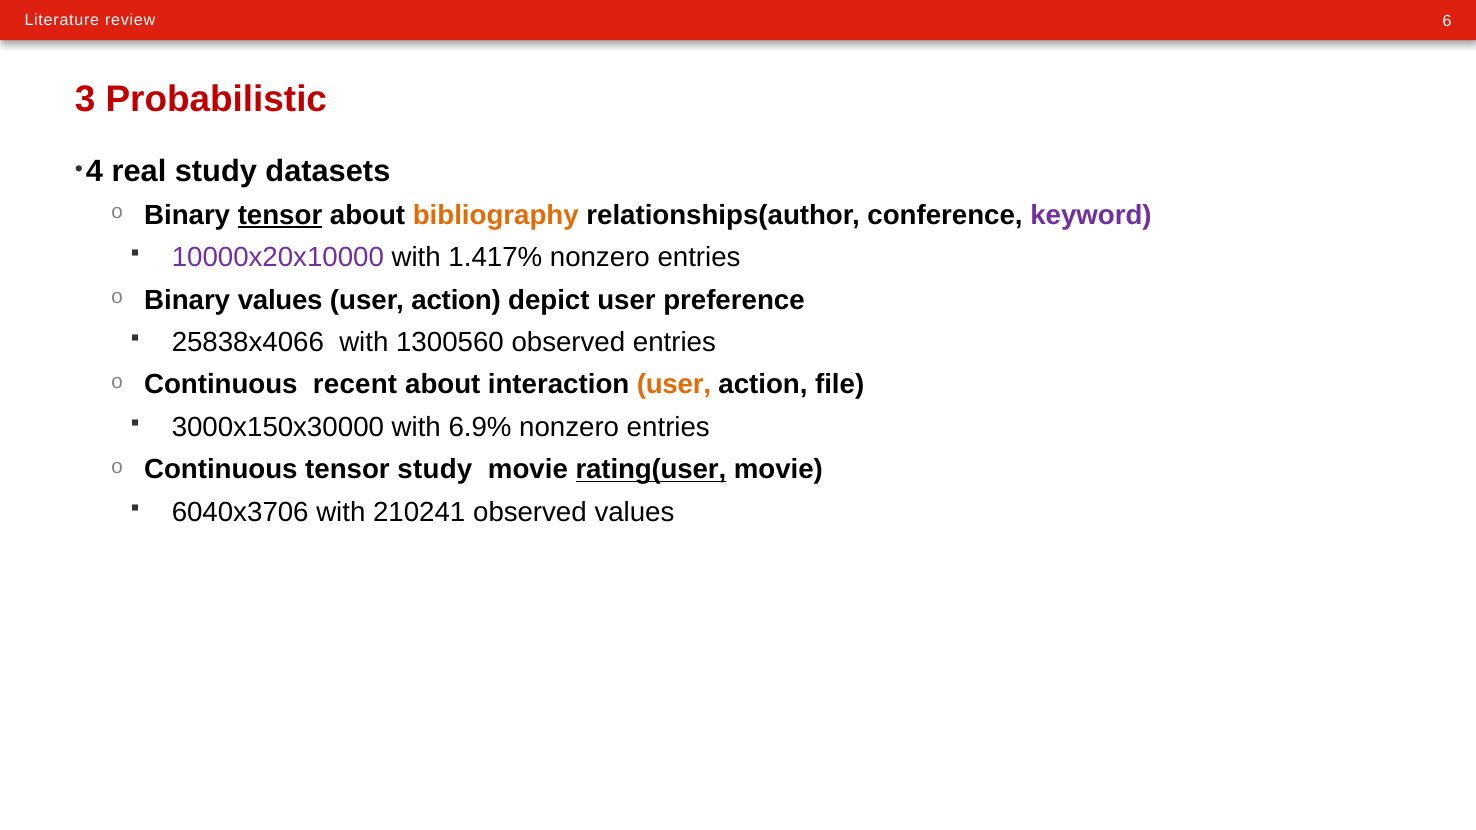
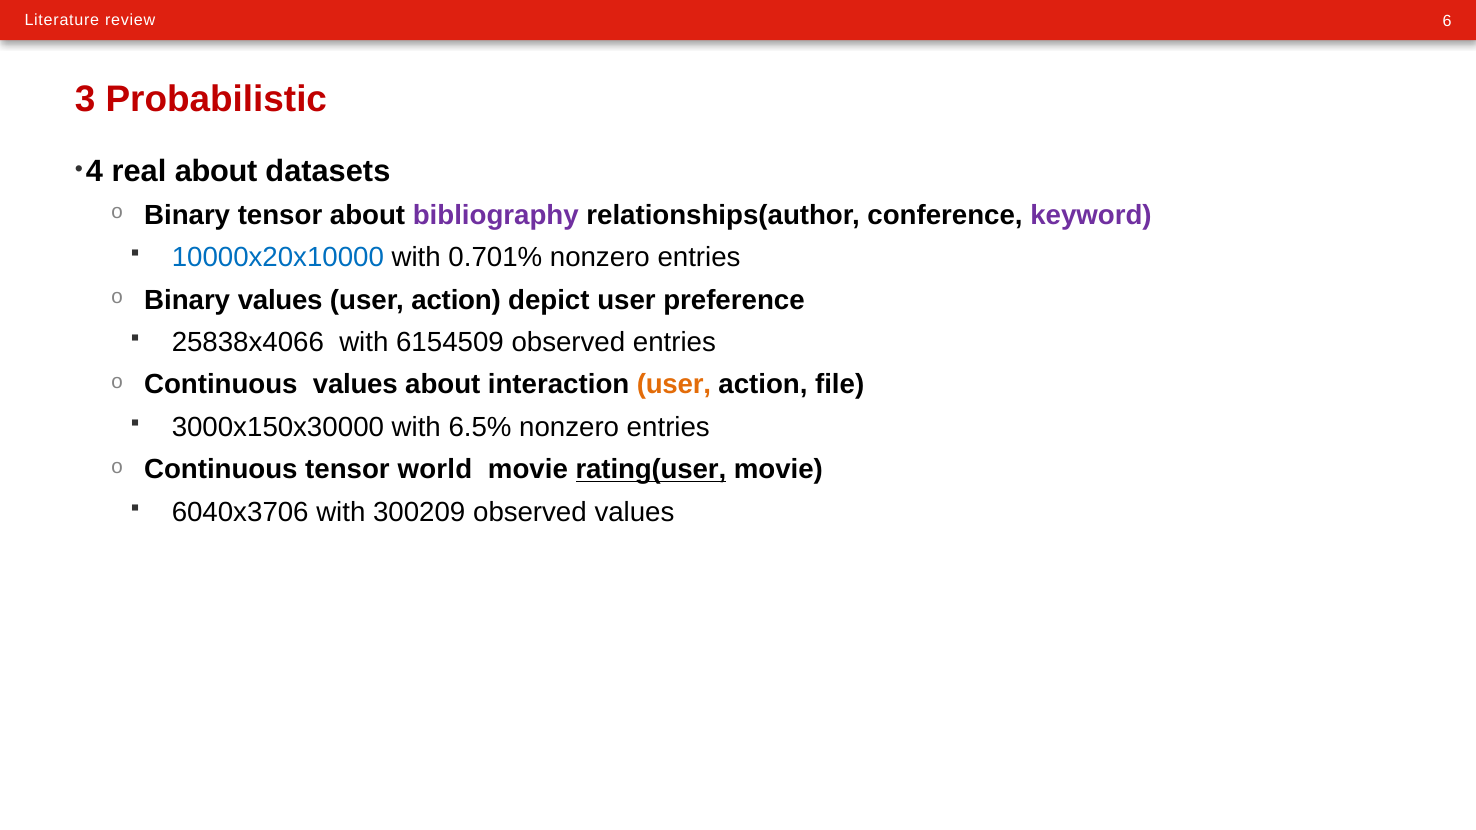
real study: study -> about
tensor at (280, 215) underline: present -> none
bibliography colour: orange -> purple
10000x20x10000 colour: purple -> blue
1.417%: 1.417% -> 0.701%
1300560: 1300560 -> 6154509
Continuous recent: recent -> values
6.9%: 6.9% -> 6.5%
tensor study: study -> world
210241: 210241 -> 300209
